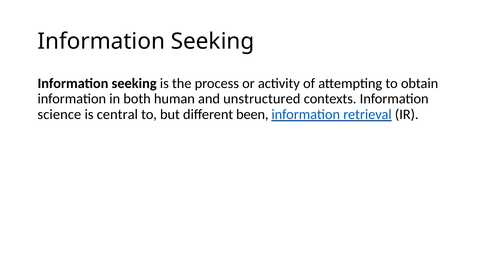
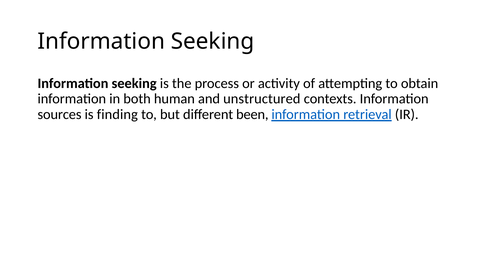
science: science -> sources
central: central -> finding
